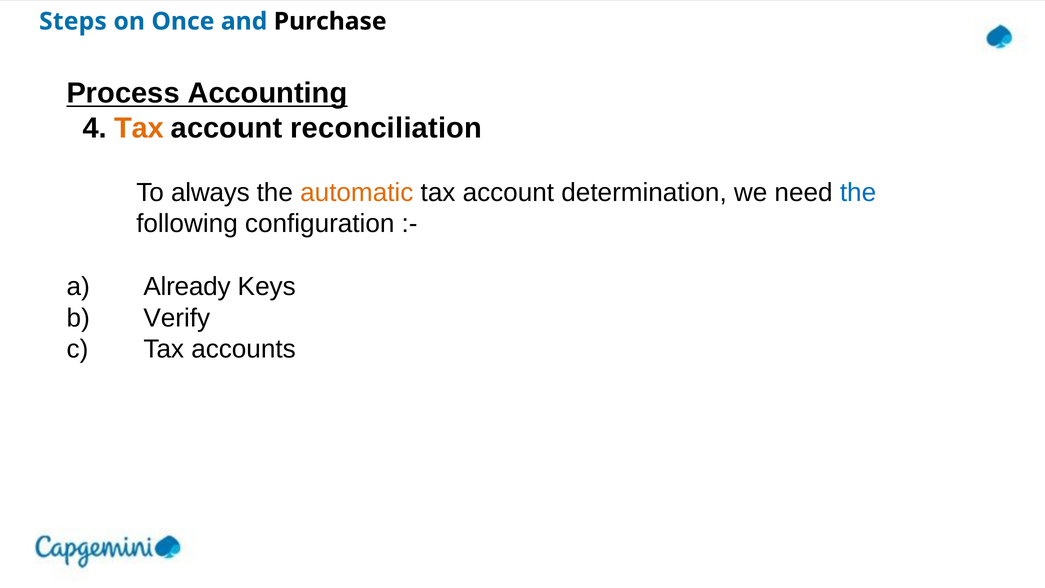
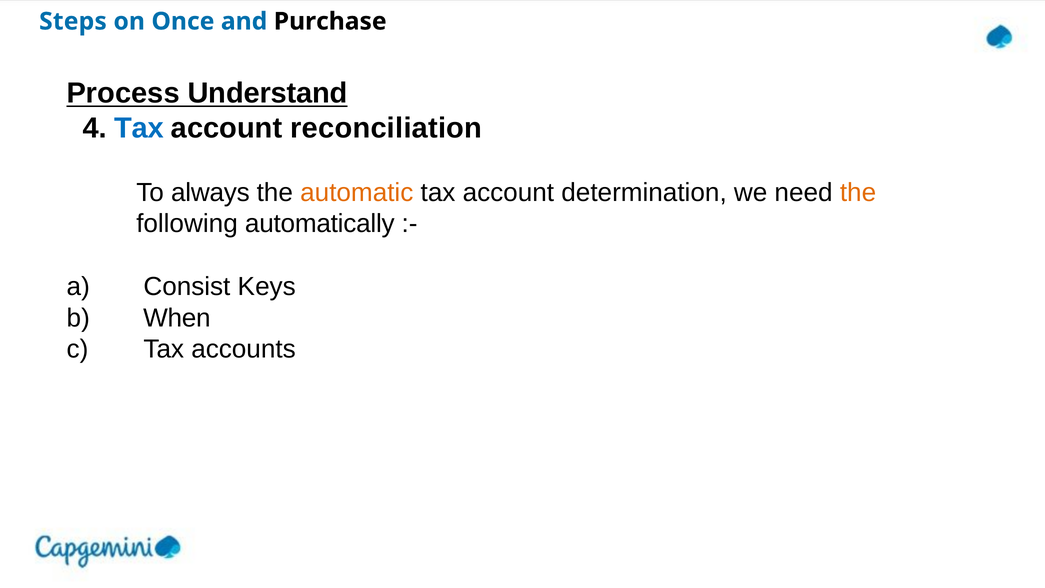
Accounting: Accounting -> Understand
Tax at (139, 128) colour: orange -> blue
the at (858, 192) colour: blue -> orange
configuration: configuration -> automatically
Already: Already -> Consist
Verify: Verify -> When
